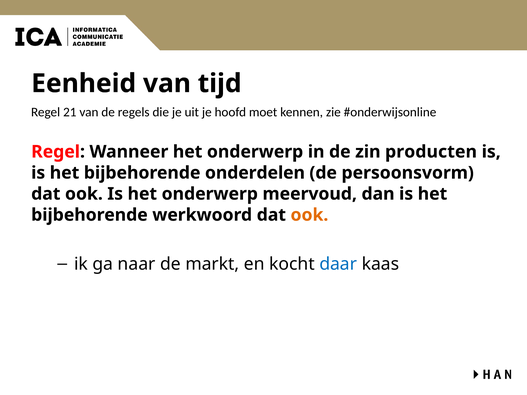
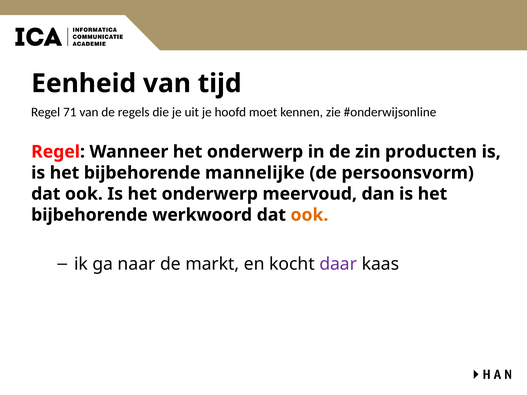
21: 21 -> 71
onderdelen: onderdelen -> mannelijke
daar colour: blue -> purple
